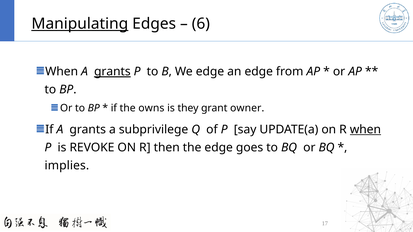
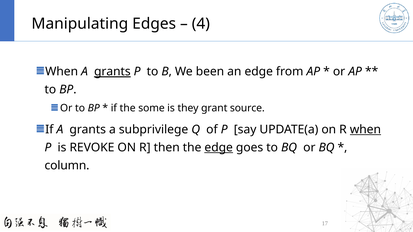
Manipulating underline: present -> none
6: 6 -> 4
We edge: edge -> been
owns: owns -> some
owner: owner -> source
edge at (219, 148) underline: none -> present
implies: implies -> column
